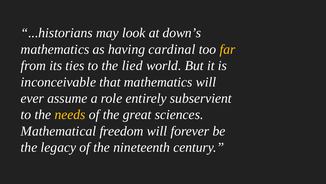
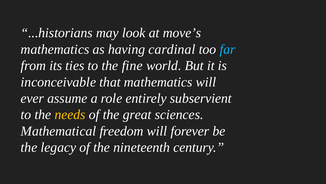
down’s: down’s -> move’s
far colour: yellow -> light blue
lied: lied -> fine
